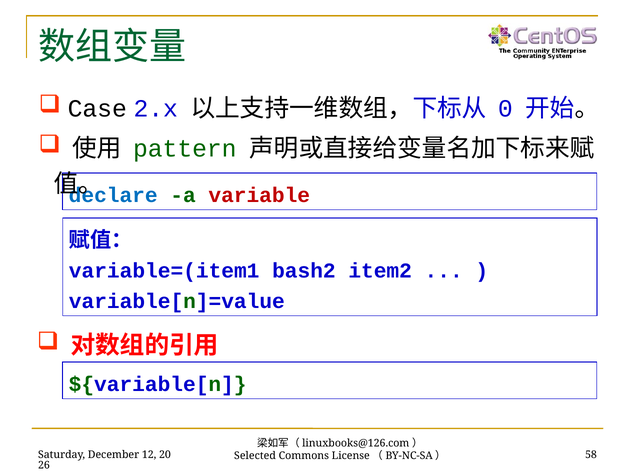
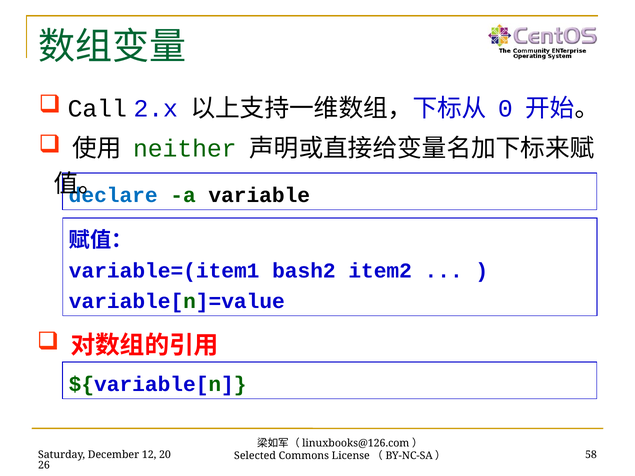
Case: Case -> Call
pattern: pattern -> neither
variable colour: red -> black
